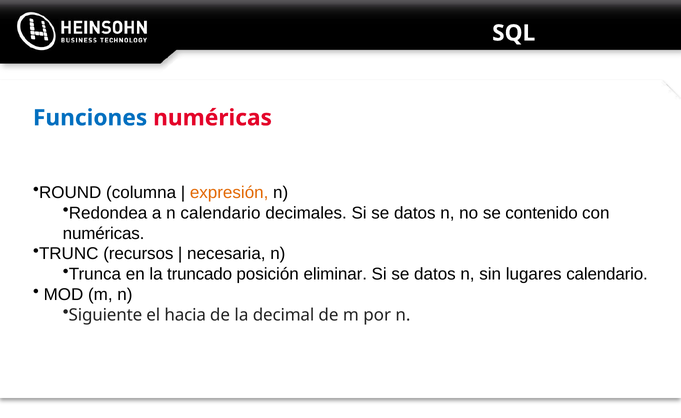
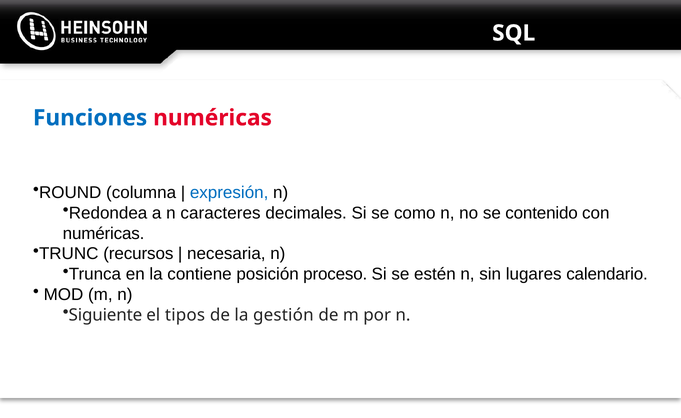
expresión colour: orange -> blue
n calendario: calendario -> caracteres
decimales Si se datos: datos -> como
truncado: truncado -> contiene
eliminar: eliminar -> proceso
datos at (435, 274): datos -> estén
hacia: hacia -> tipos
decimal: decimal -> gestión
